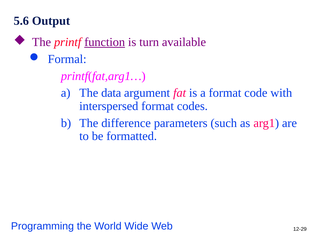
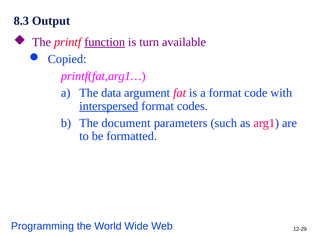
5.6: 5.6 -> 8.3
Formal: Formal -> Copied
interspersed underline: none -> present
difference: difference -> document
